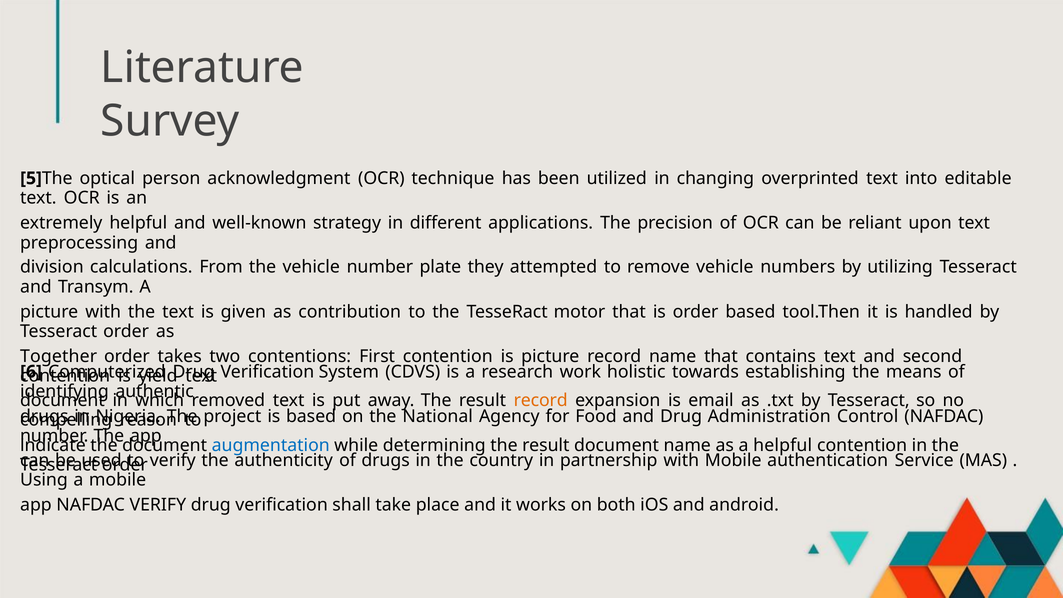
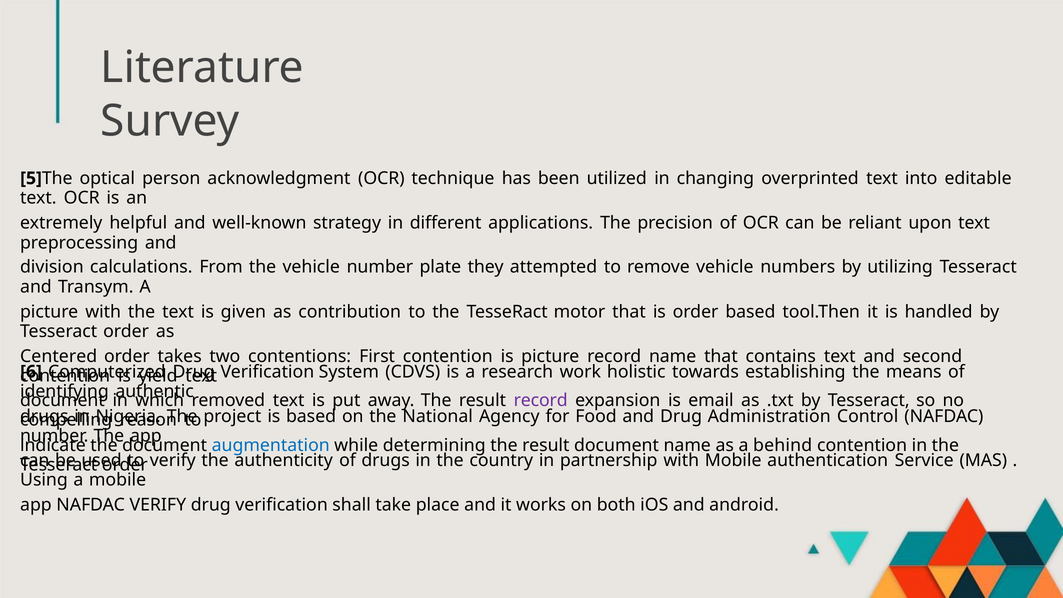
Together: Together -> Centered
record at (541, 401) colour: orange -> purple
a helpful: helpful -> behind
